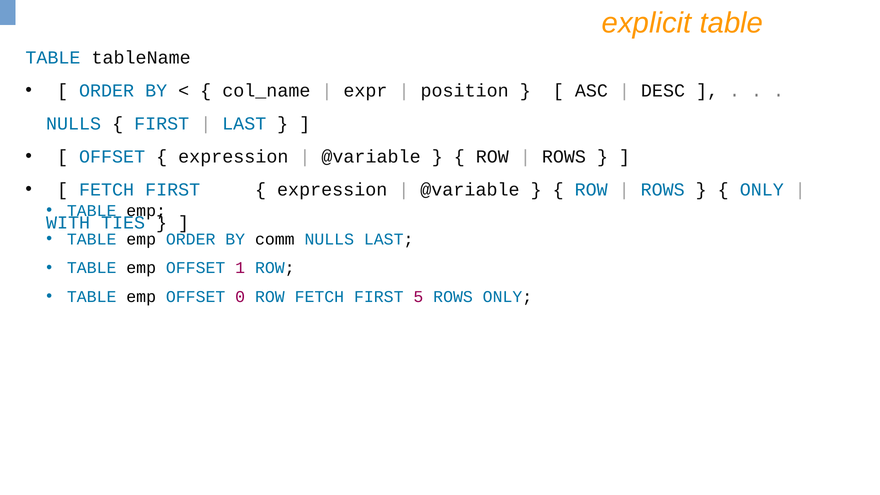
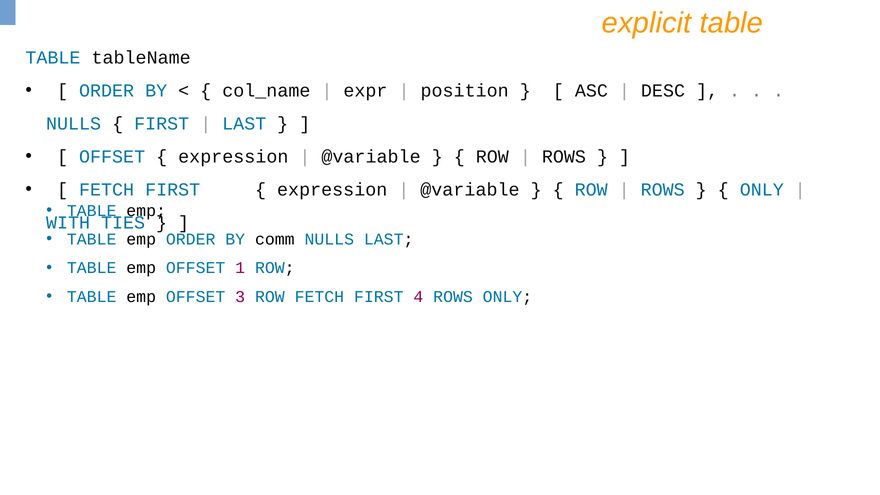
0: 0 -> 3
5: 5 -> 4
